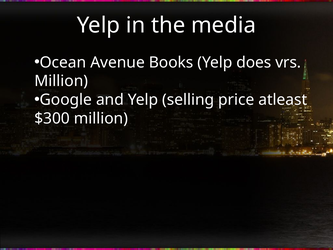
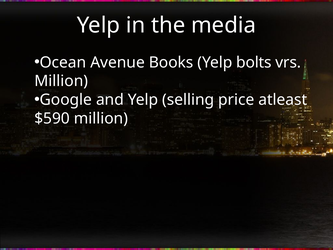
does: does -> bolts
$300: $300 -> $590
